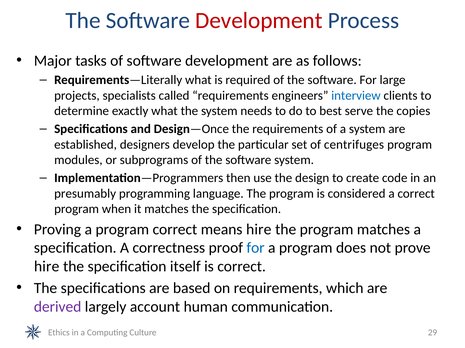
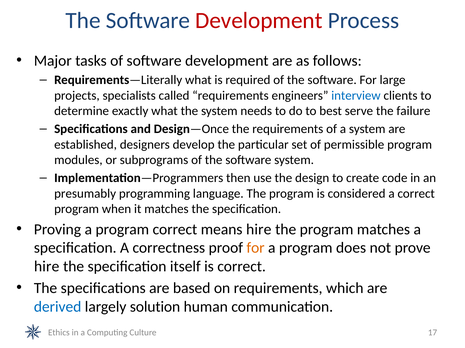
copies: copies -> failure
centrifuges: centrifuges -> permissible
for at (256, 248) colour: blue -> orange
derived colour: purple -> blue
account: account -> solution
29: 29 -> 17
